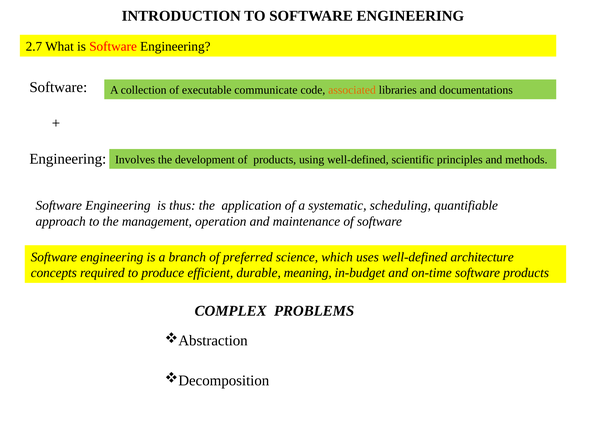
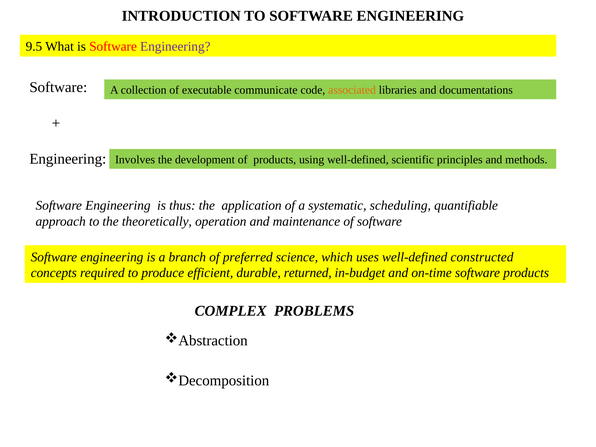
2.7: 2.7 -> 9.5
Engineering at (175, 47) colour: black -> purple
management: management -> theoretically
architecture: architecture -> constructed
meaning: meaning -> returned
